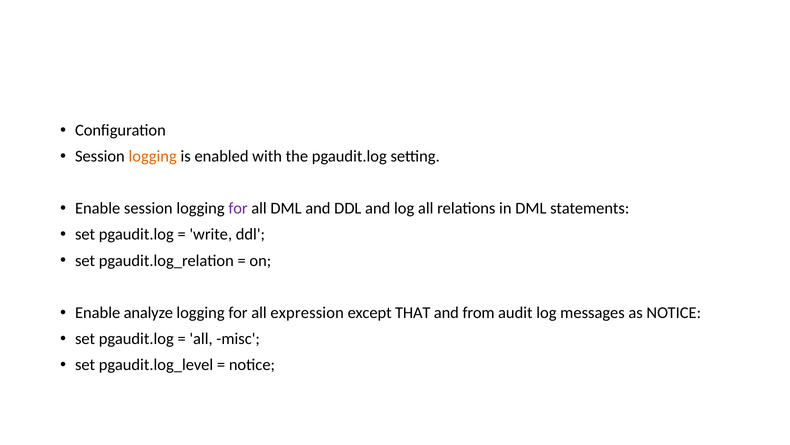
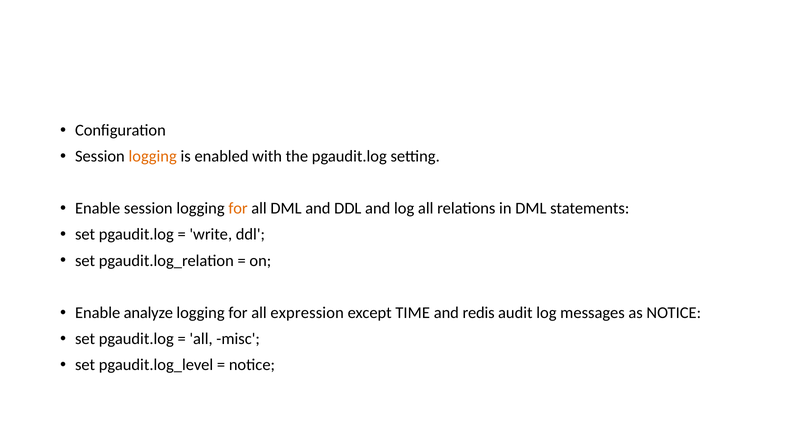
for at (238, 208) colour: purple -> orange
THAT: THAT -> TIME
from: from -> redis
